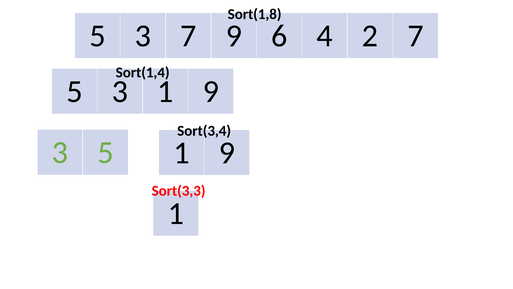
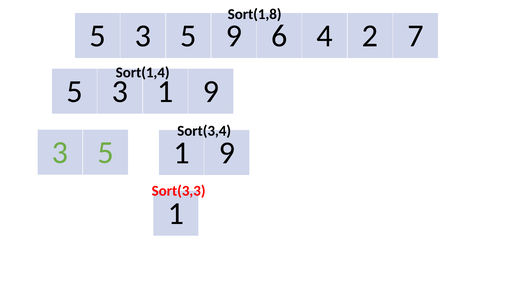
5 3 7: 7 -> 5
